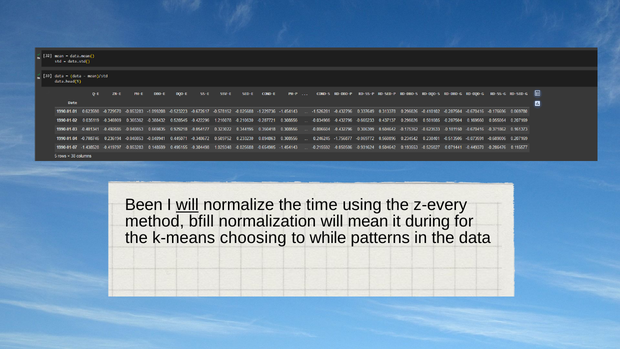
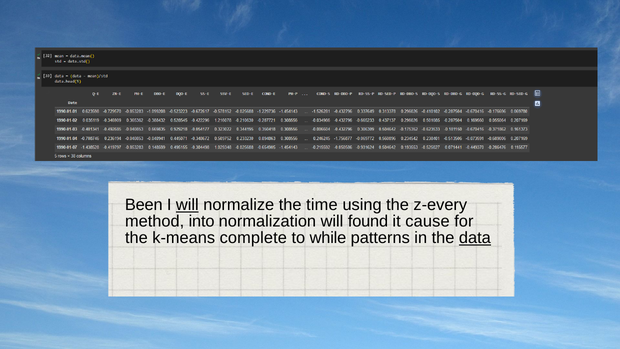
bfill: bfill -> into
mean: mean -> found
during: during -> cause
choosing: choosing -> complete
data underline: none -> present
